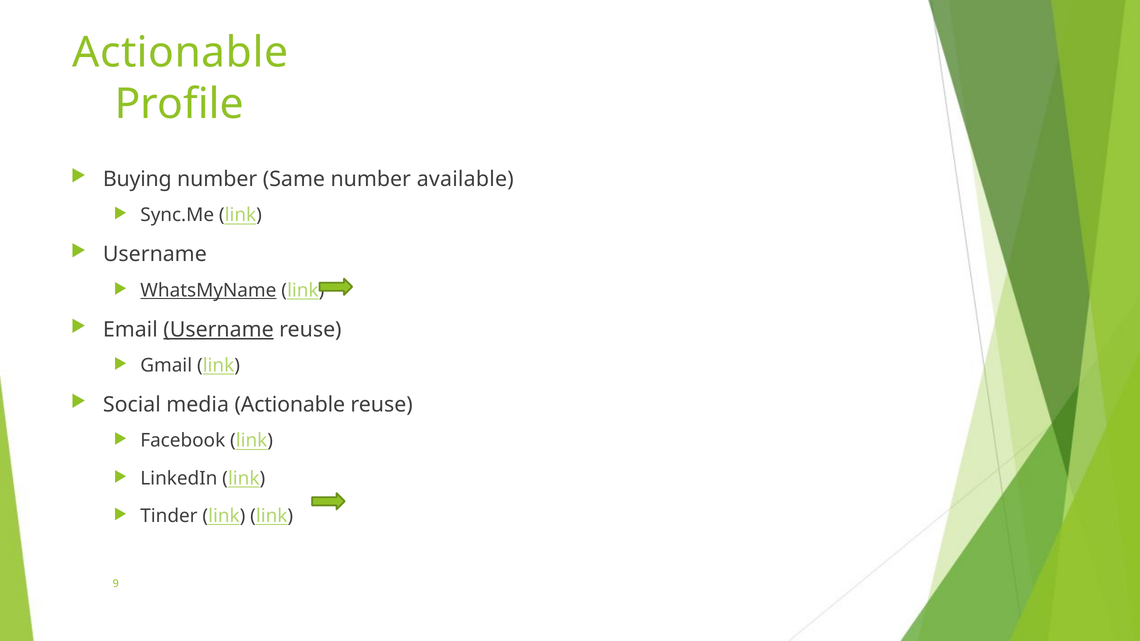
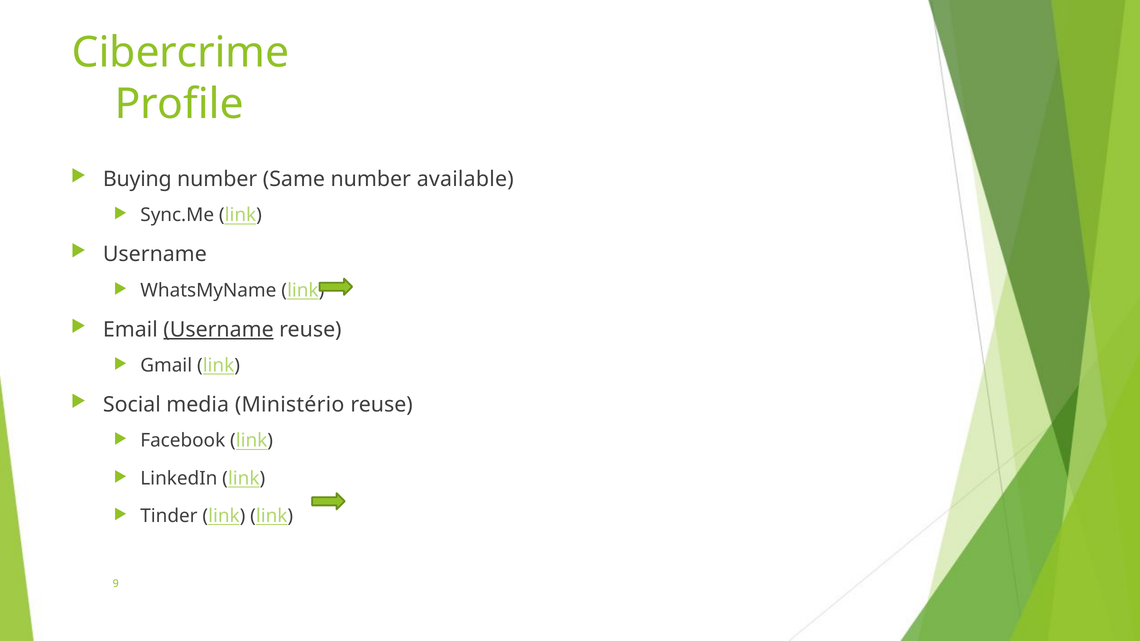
Actionable at (180, 53): Actionable -> Cibercrime
WhatsMyName underline: present -> none
media Actionable: Actionable -> Ministério
